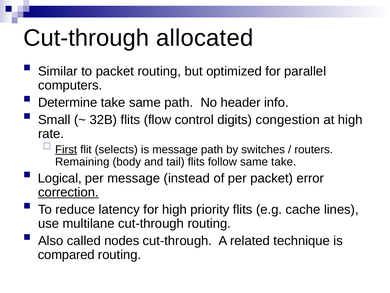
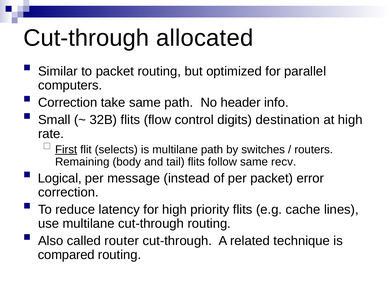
Determine at (68, 102): Determine -> Correction
congestion: congestion -> destination
is message: message -> multilane
same take: take -> recv
correction at (68, 192) underline: present -> none
nodes: nodes -> router
